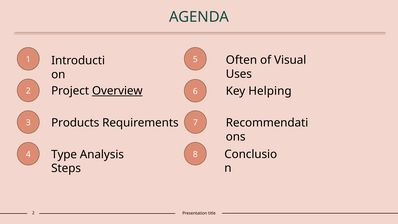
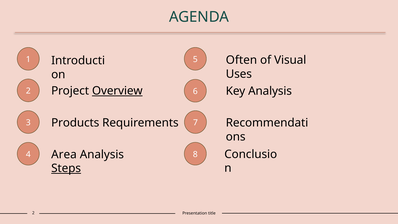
Key Helping: Helping -> Analysis
Type: Type -> Area
Steps underline: none -> present
